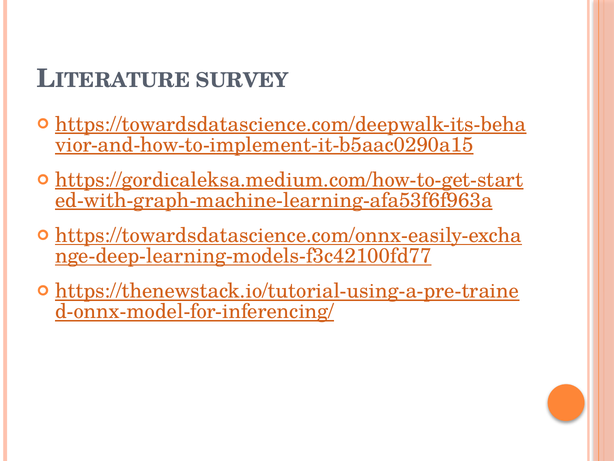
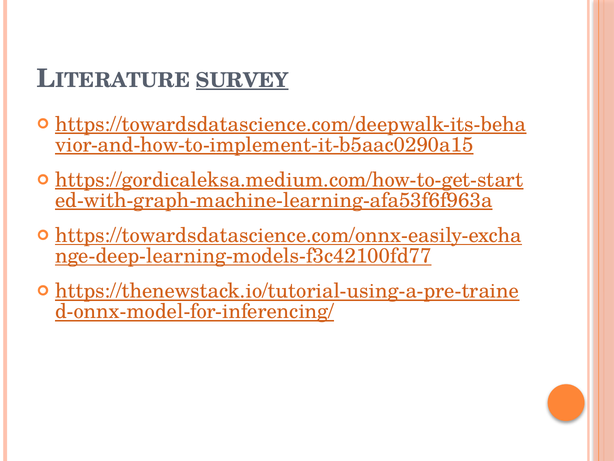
SURVEY underline: none -> present
